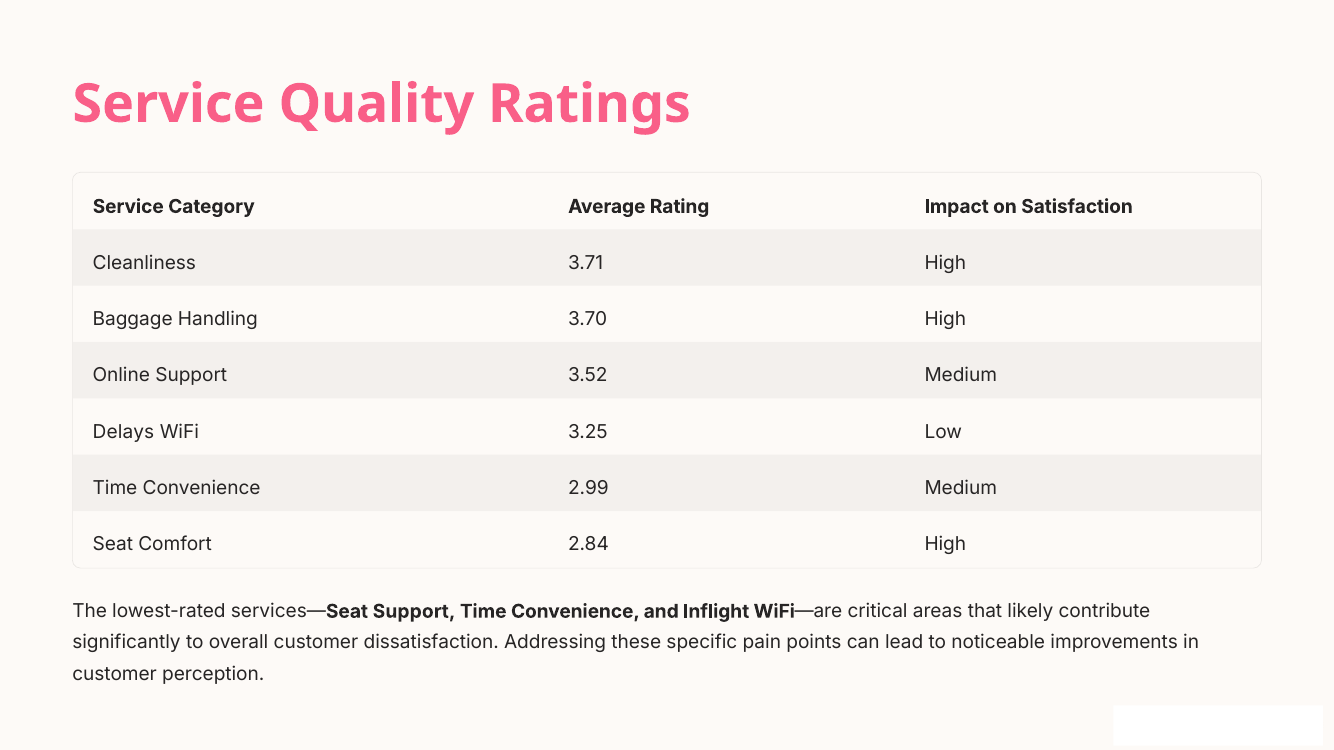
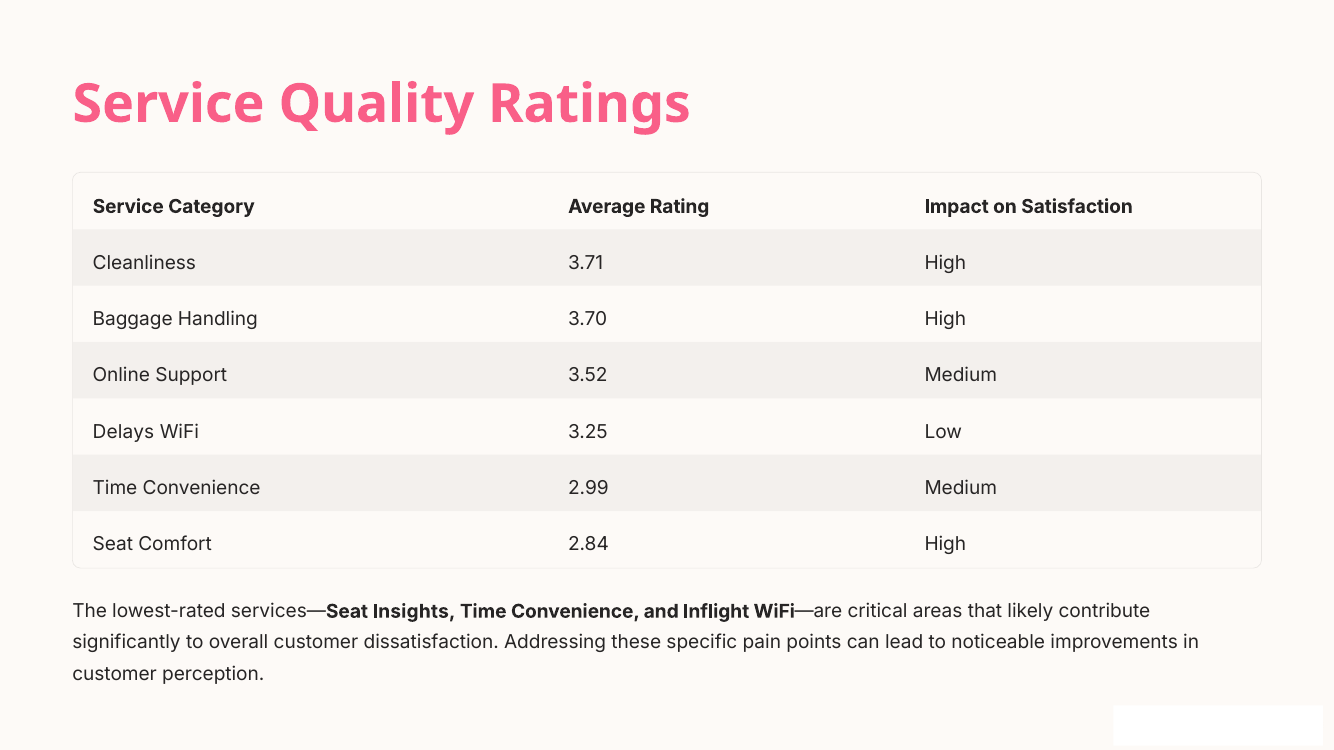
services—Seat Support: Support -> Insights
